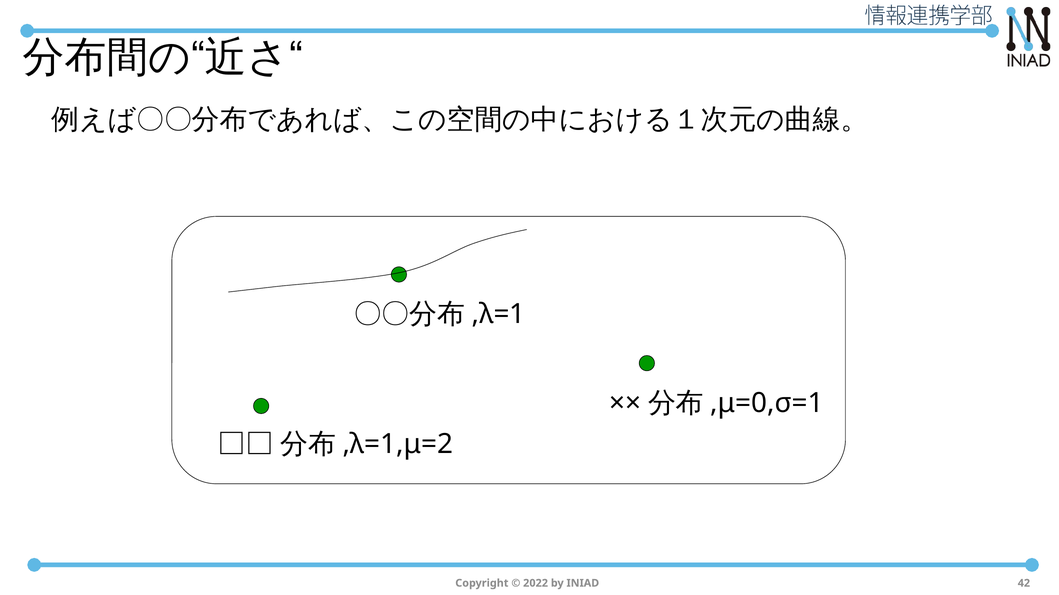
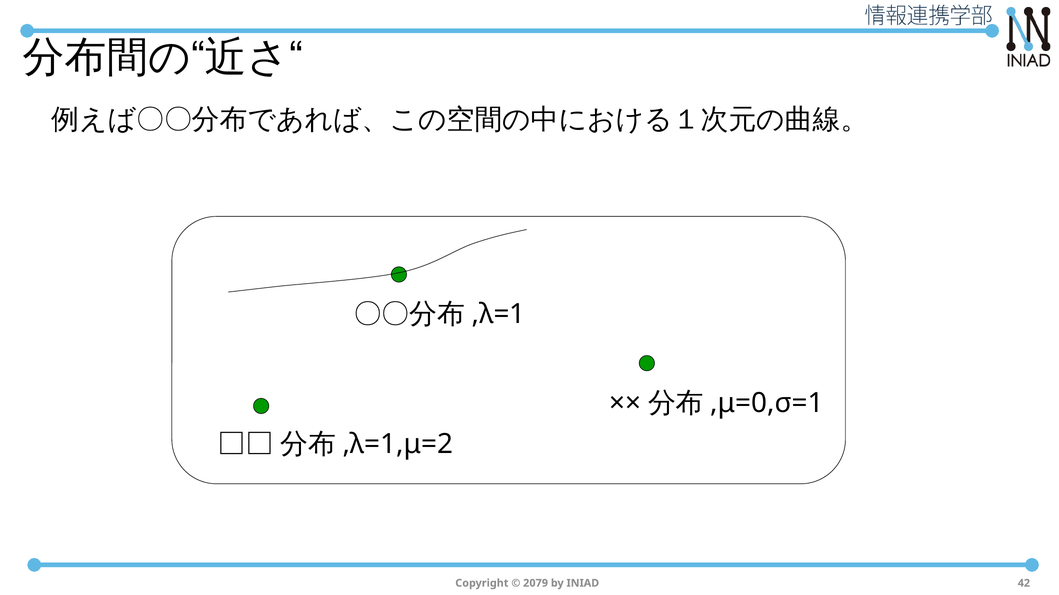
2022: 2022 -> 2079
